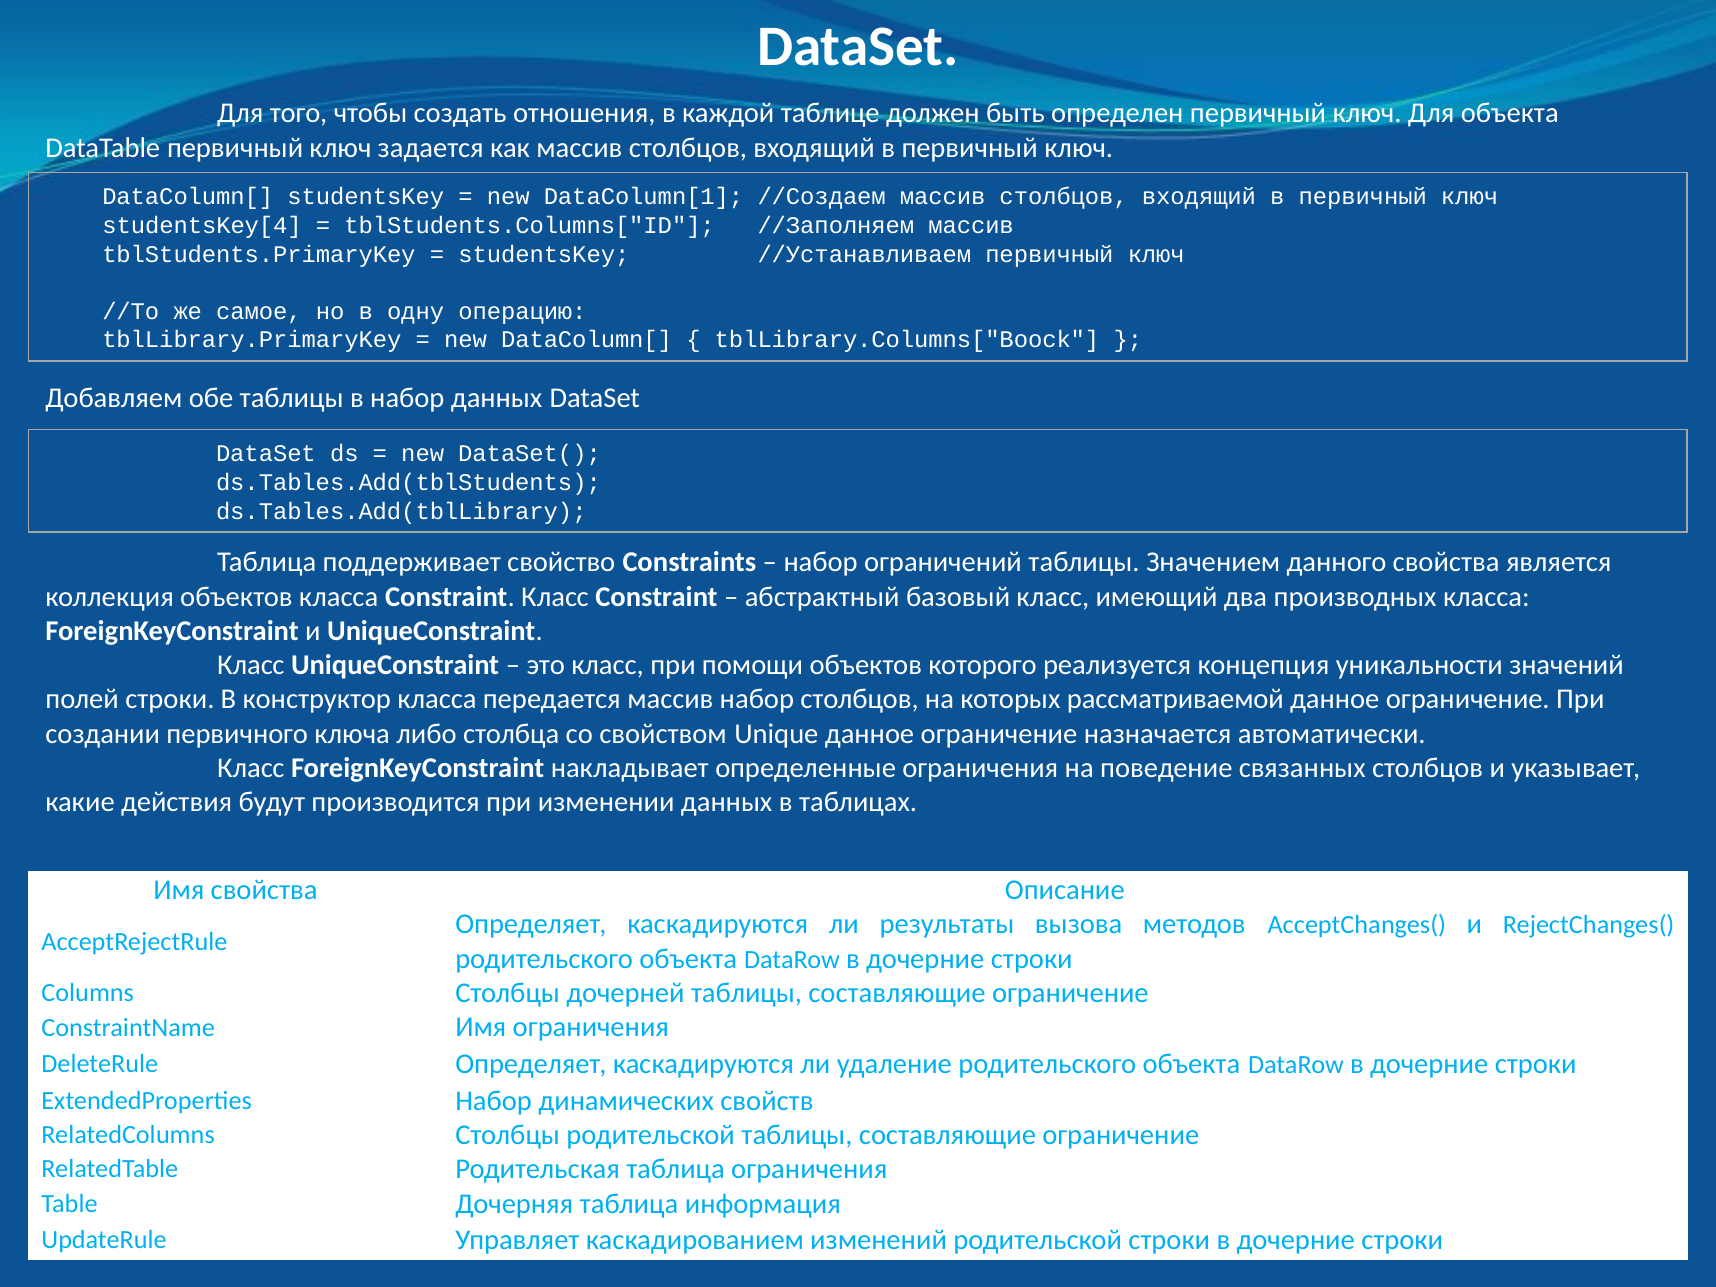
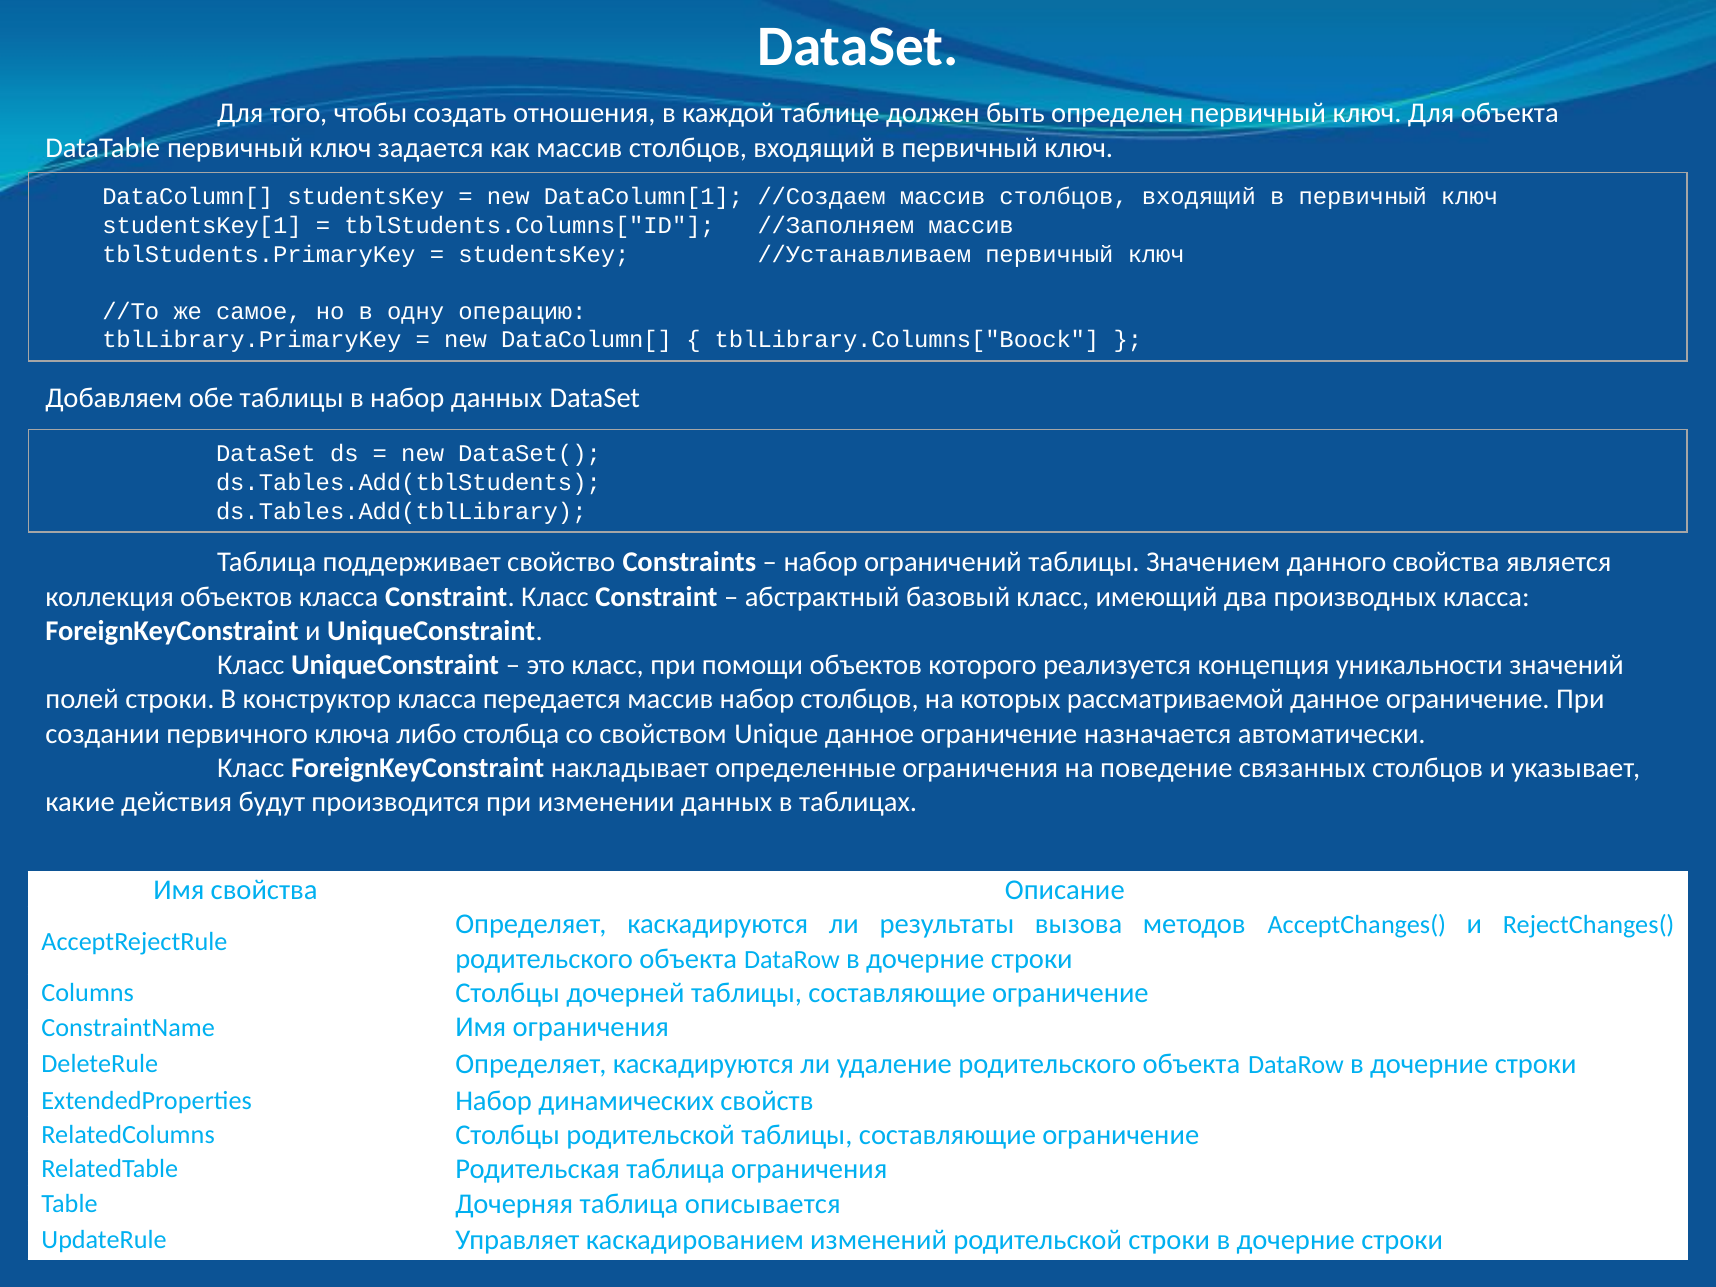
studentsKey[4: studentsKey[4 -> studentsKey[1
информация: информация -> описывается
